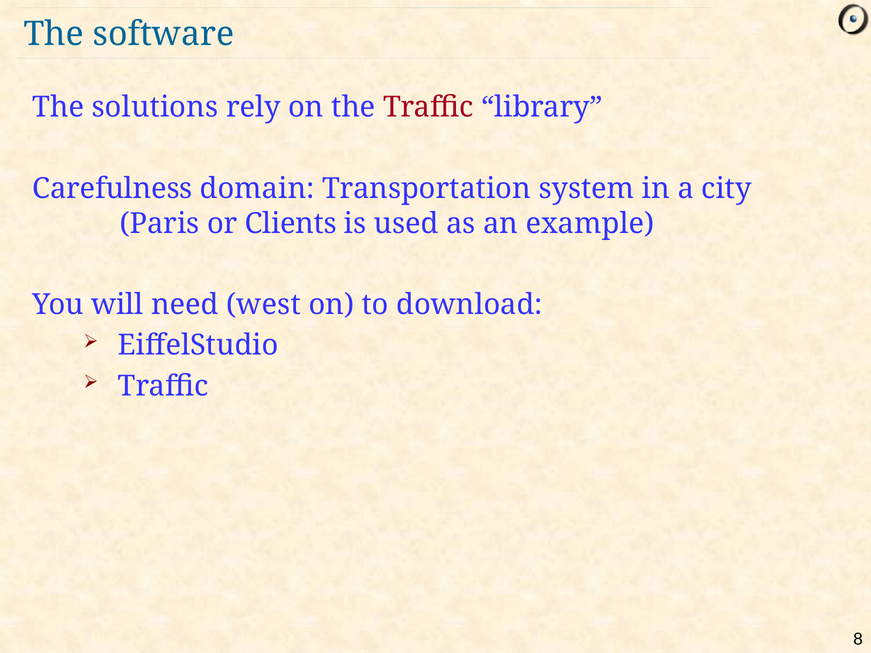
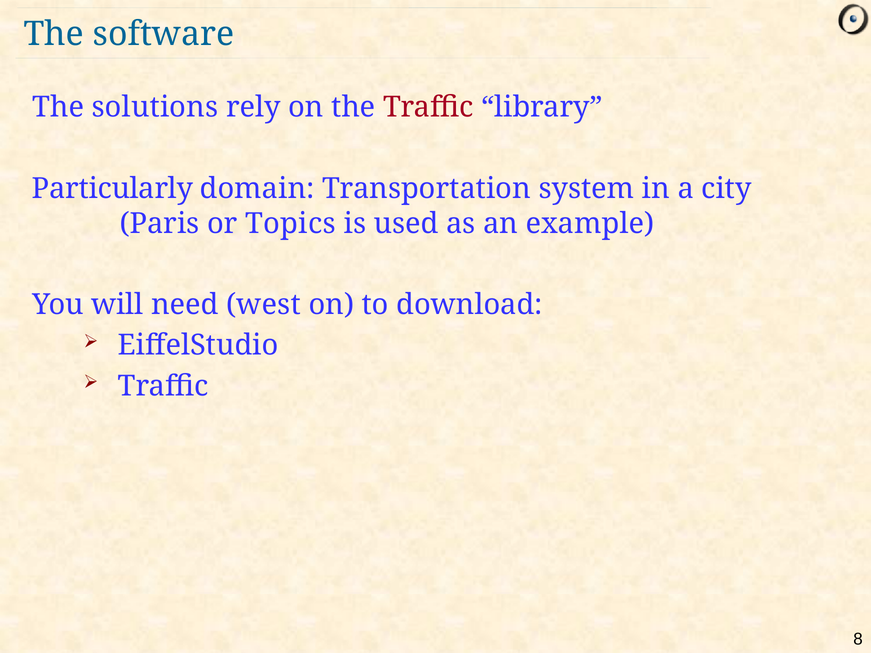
Carefulness: Carefulness -> Particularly
Clients: Clients -> Topics
